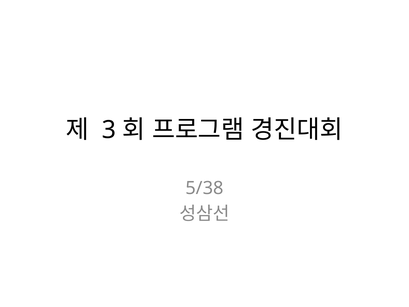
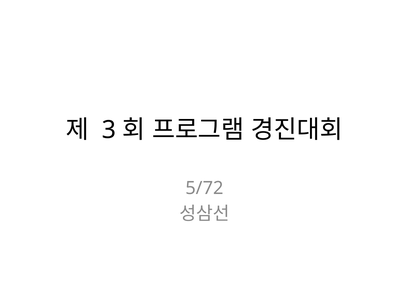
5/38: 5/38 -> 5/72
